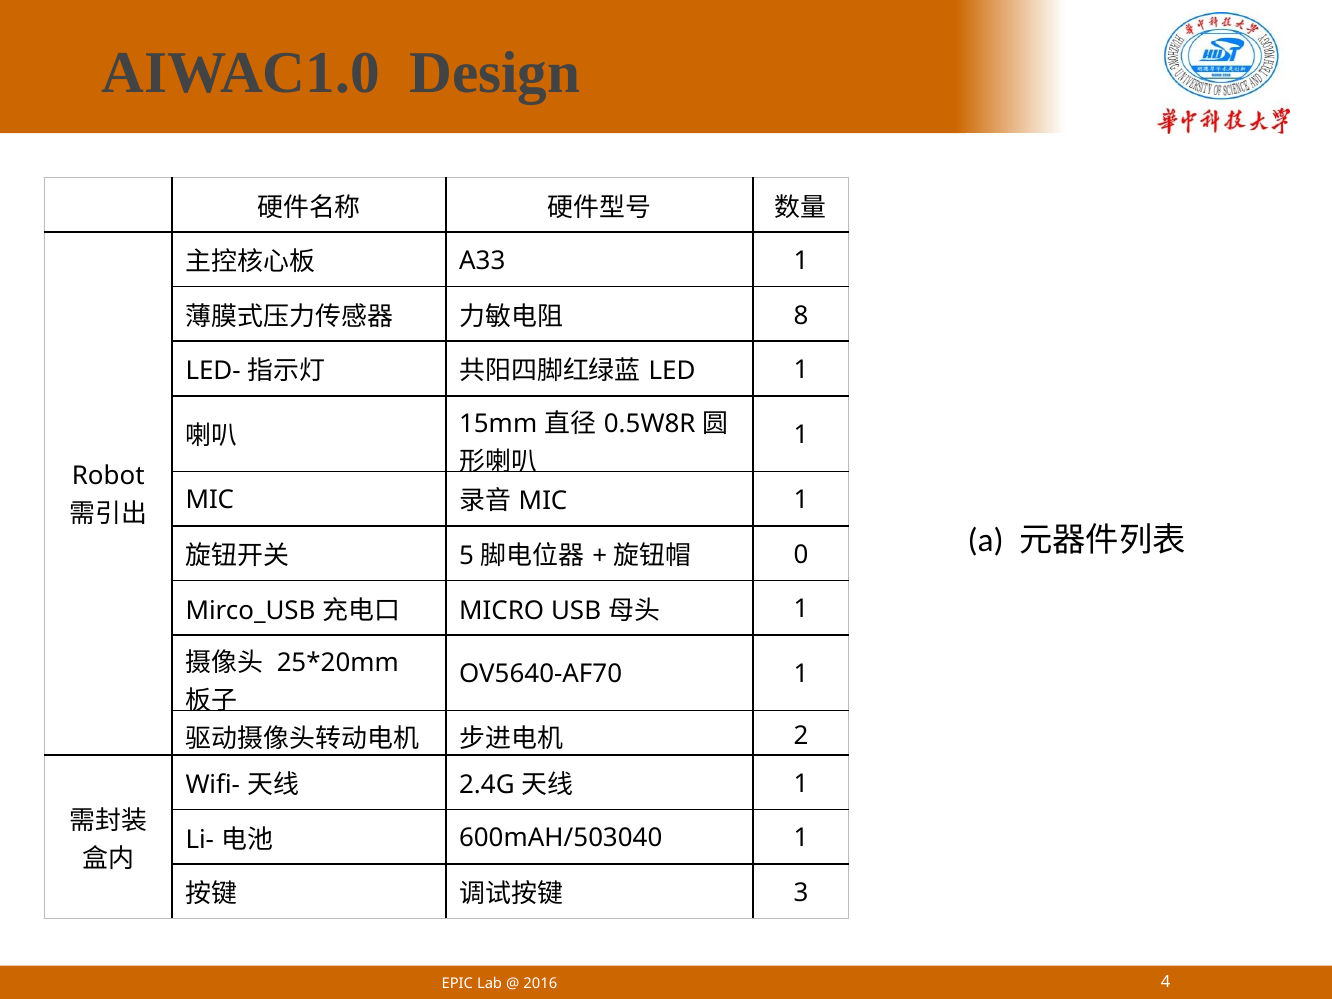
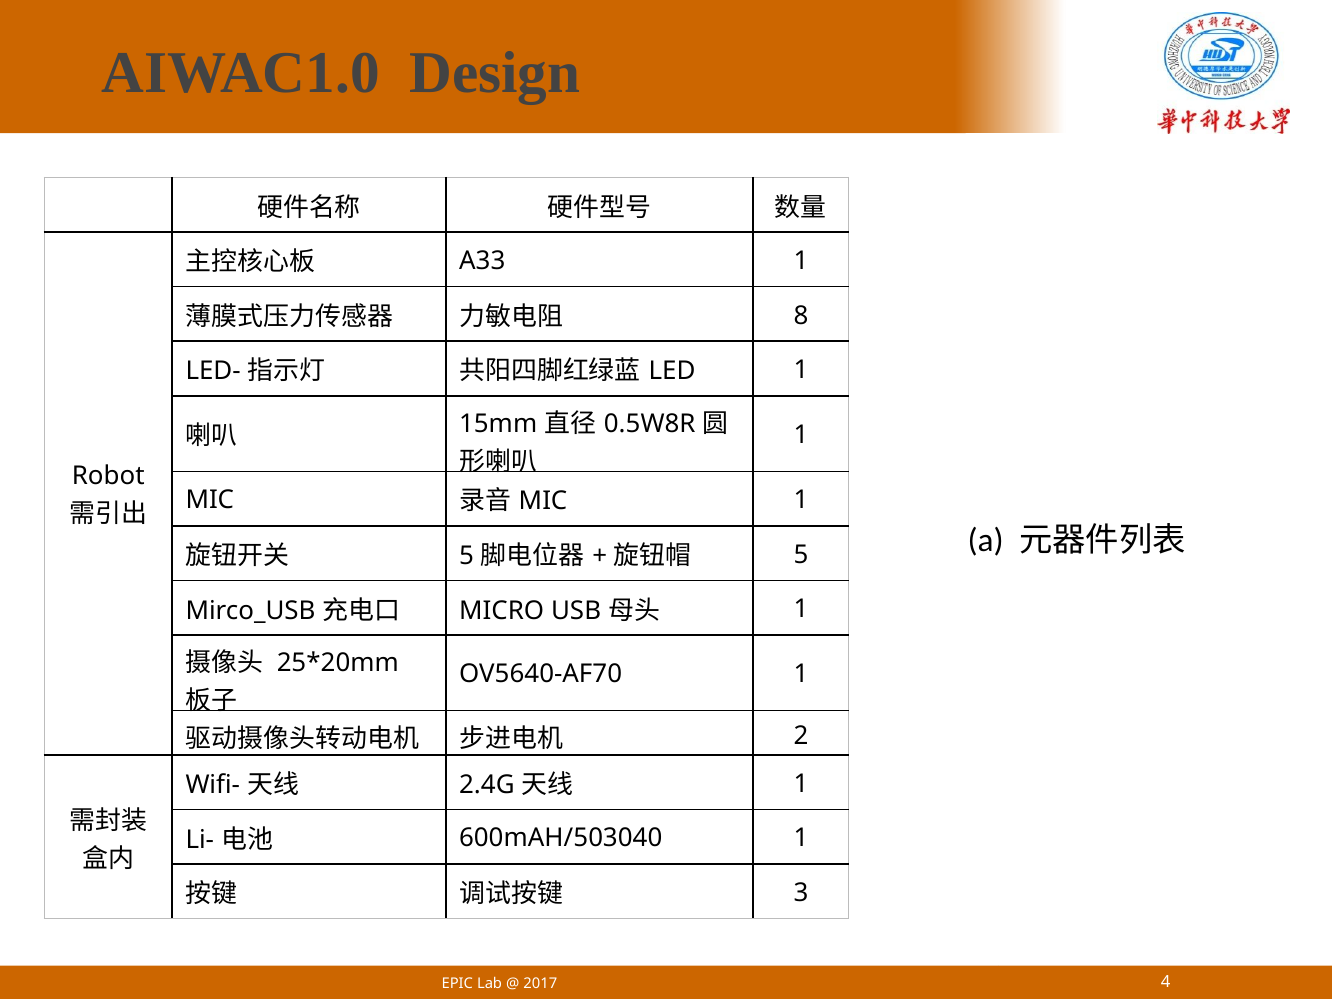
0 at (801, 555): 0 -> 5
2016: 2016 -> 2017
